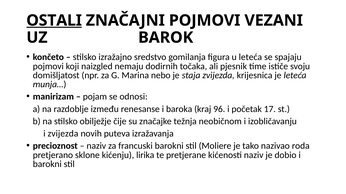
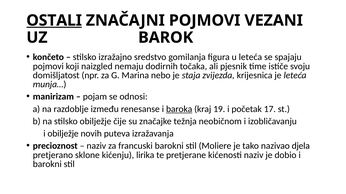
baroka underline: none -> present
96: 96 -> 19
i zvijezda: zvijezda -> obilježje
roda: roda -> djela
